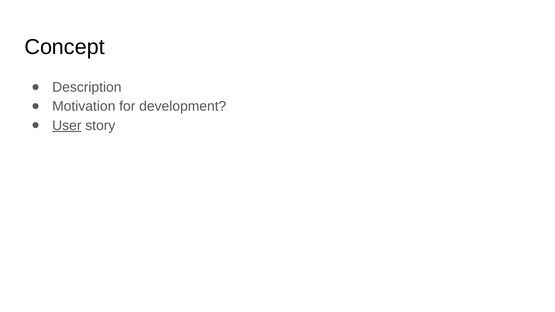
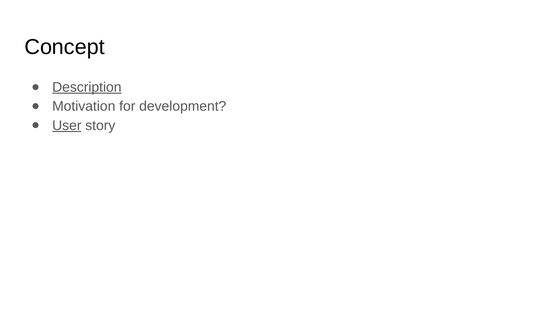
Description underline: none -> present
